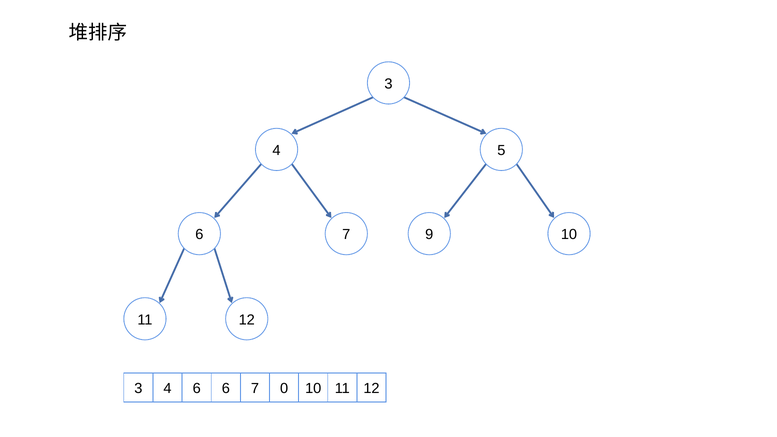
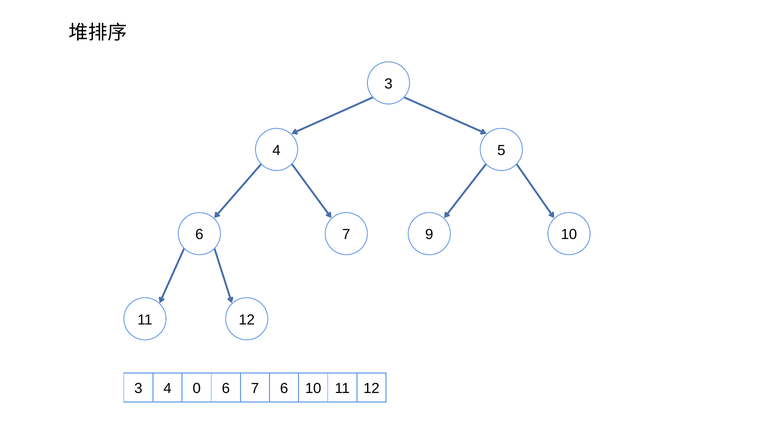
4 6: 6 -> 0
6 7 0: 0 -> 6
